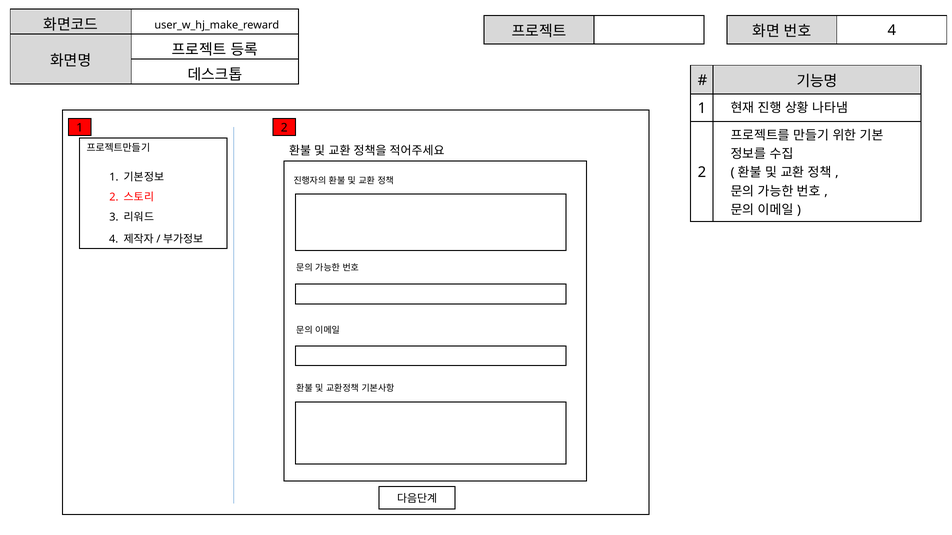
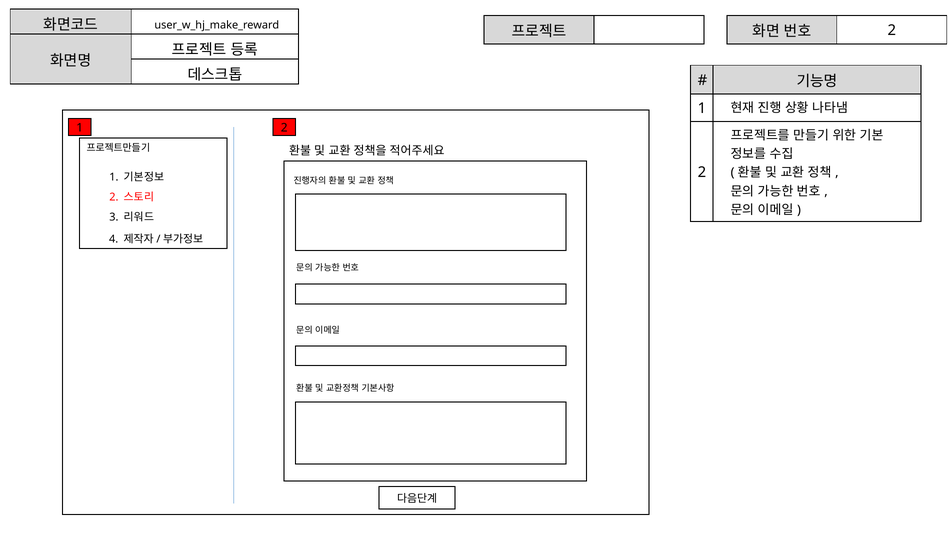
4 at (892, 31): 4 -> 2
